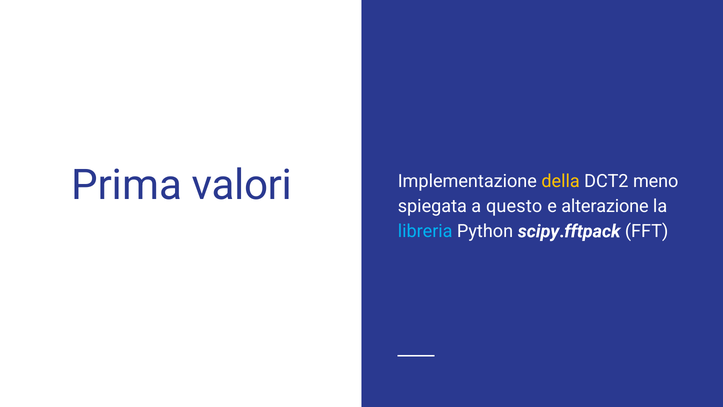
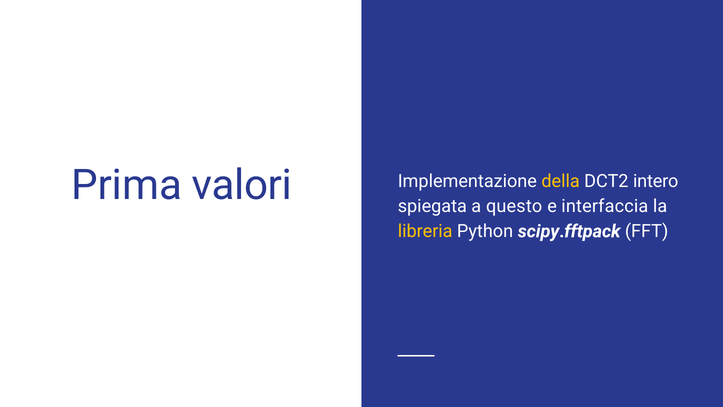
meno: meno -> intero
alterazione: alterazione -> interfaccia
libreria colour: light blue -> yellow
